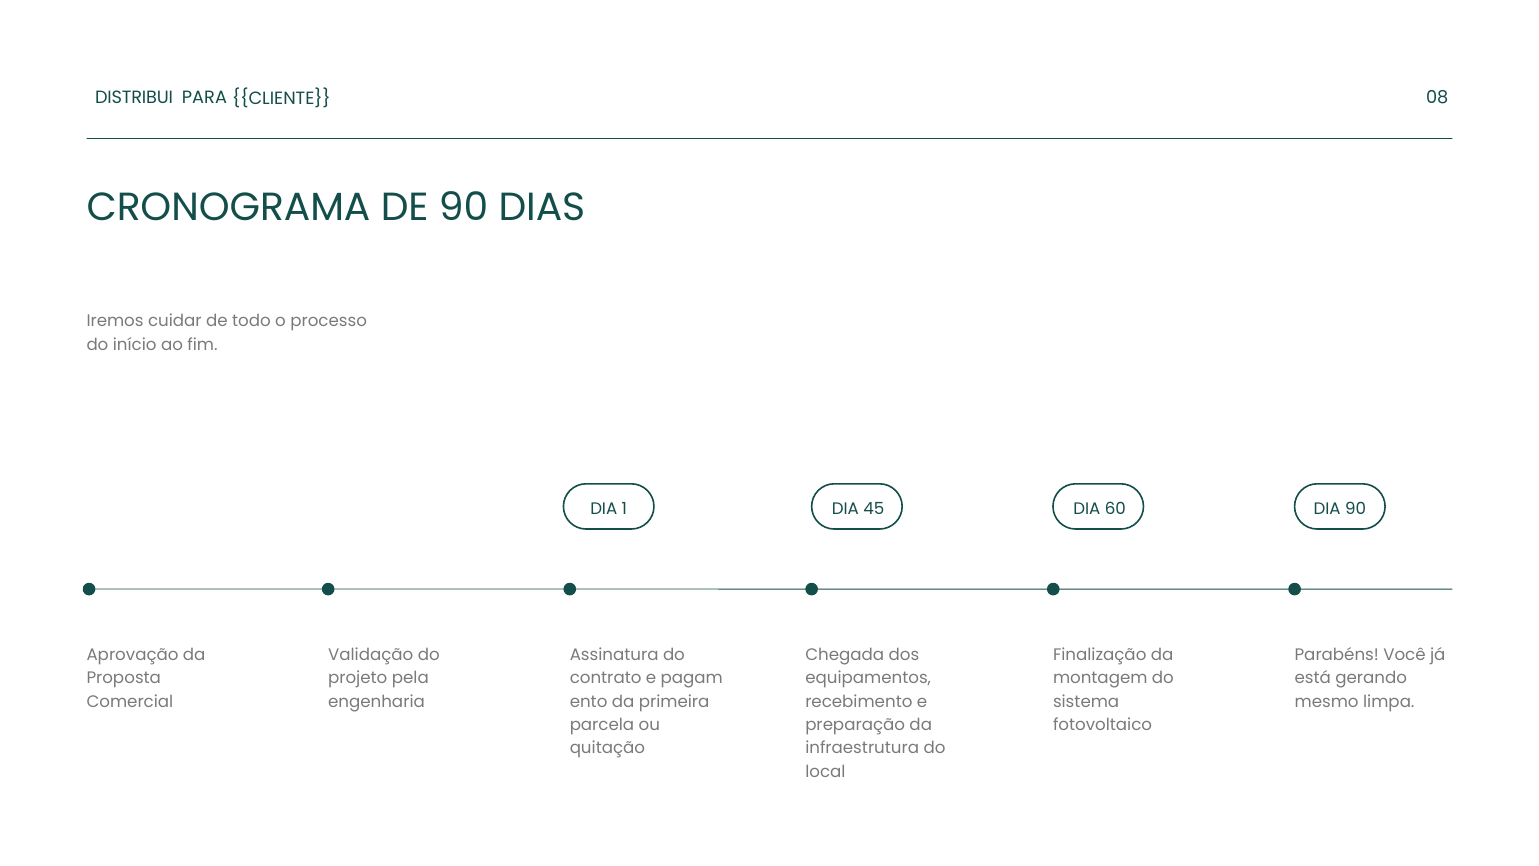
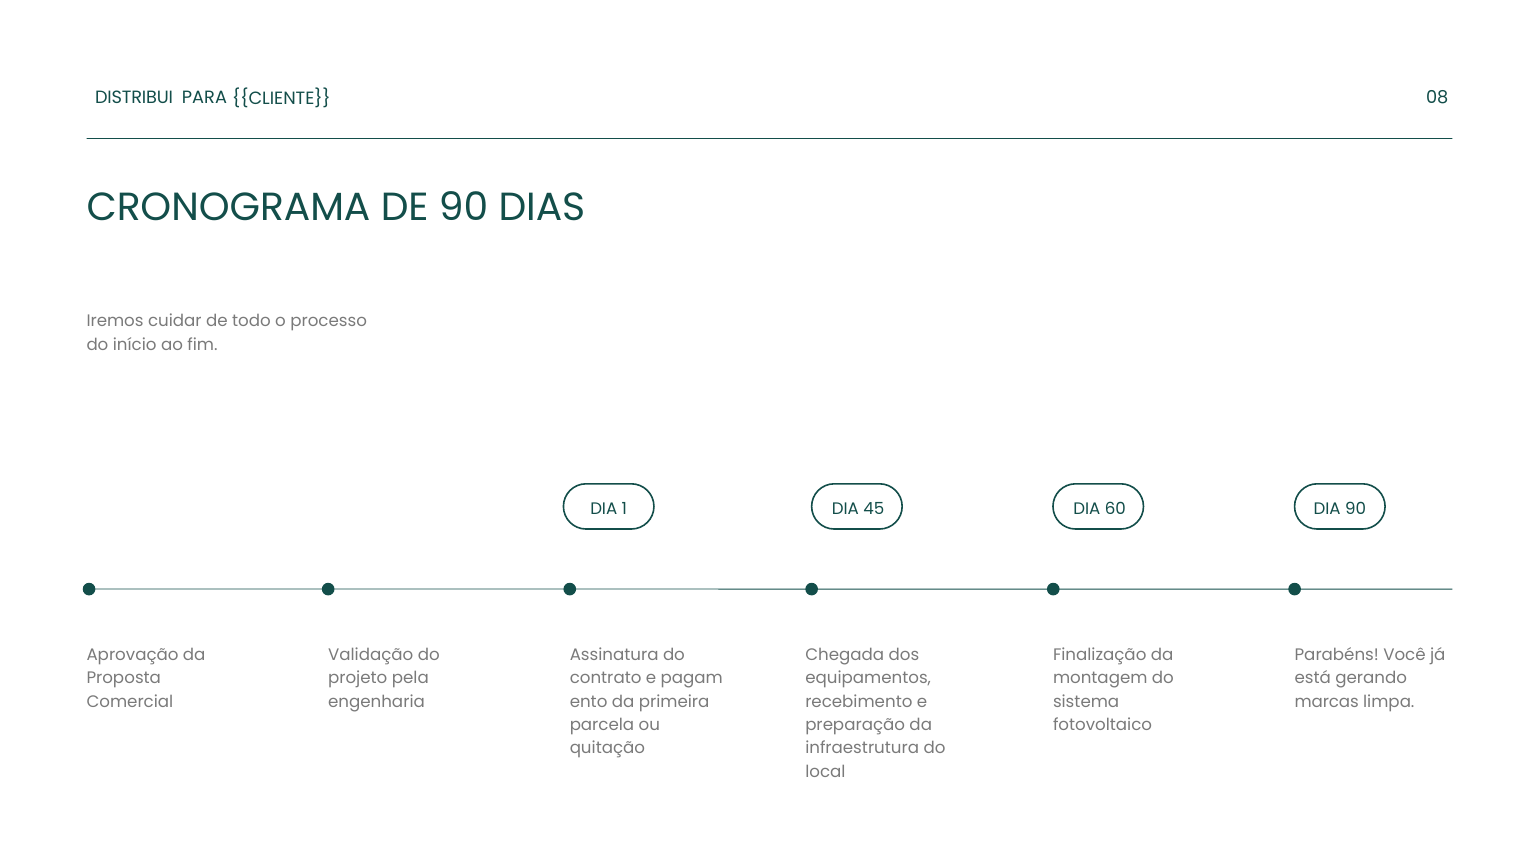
mesmo: mesmo -> marcas
